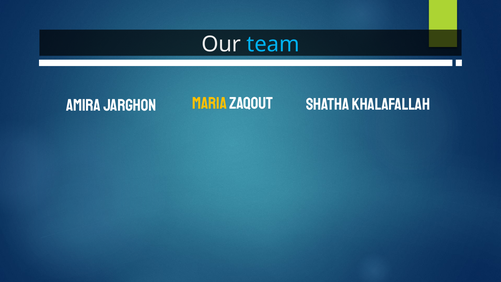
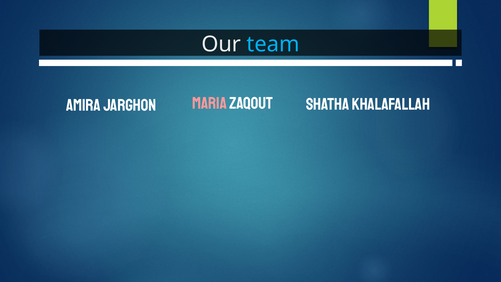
Maria colour: yellow -> pink
